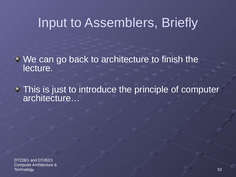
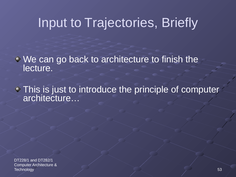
Assemblers: Assemblers -> Trajectories
